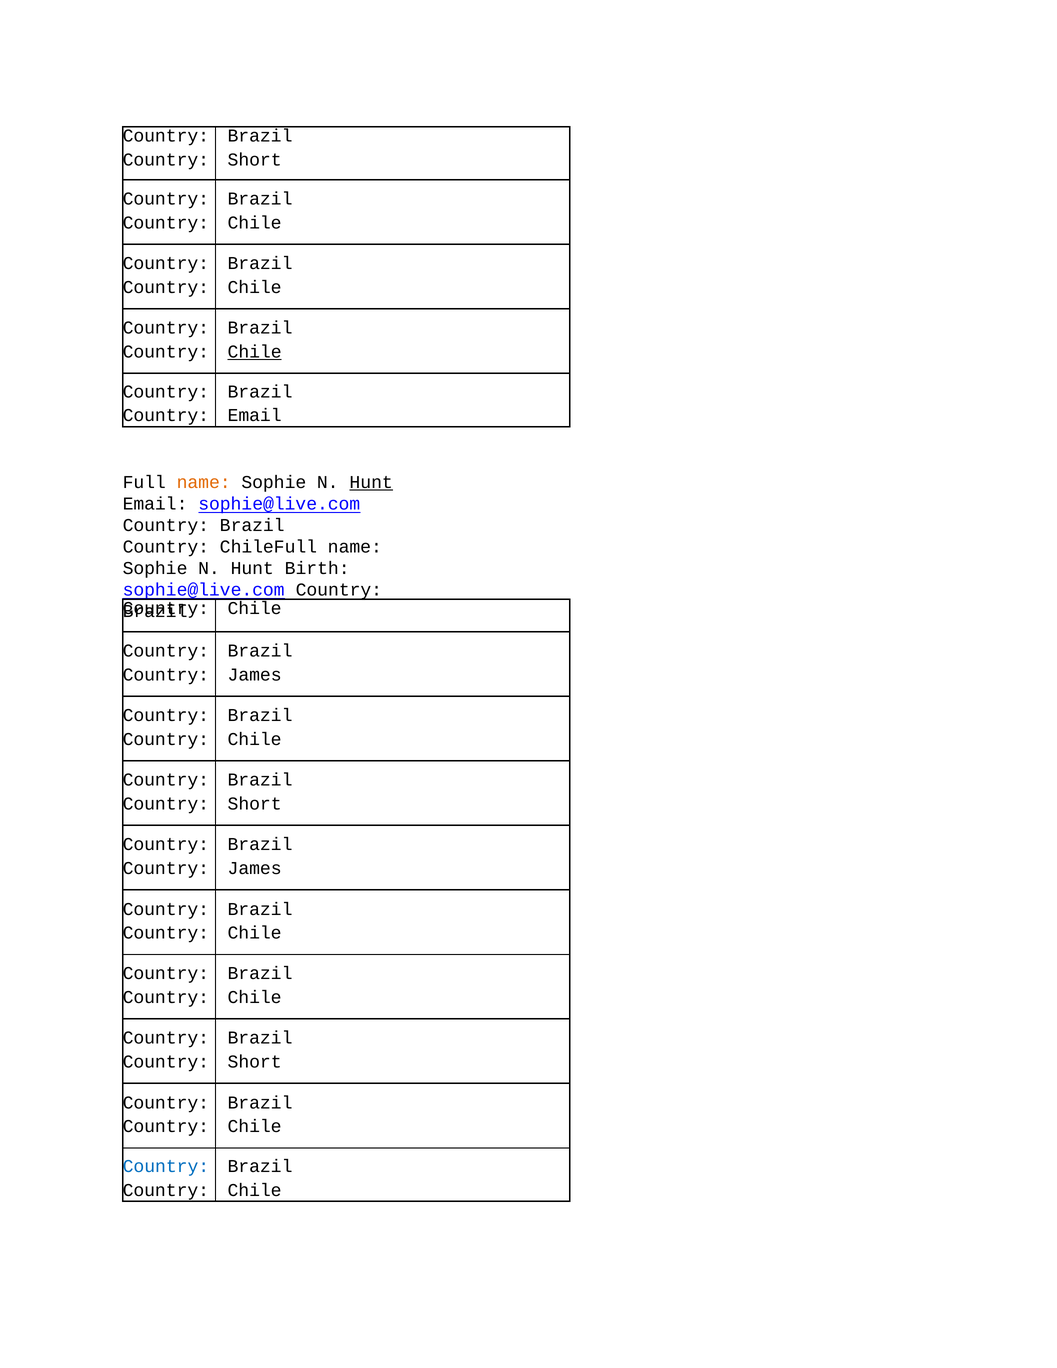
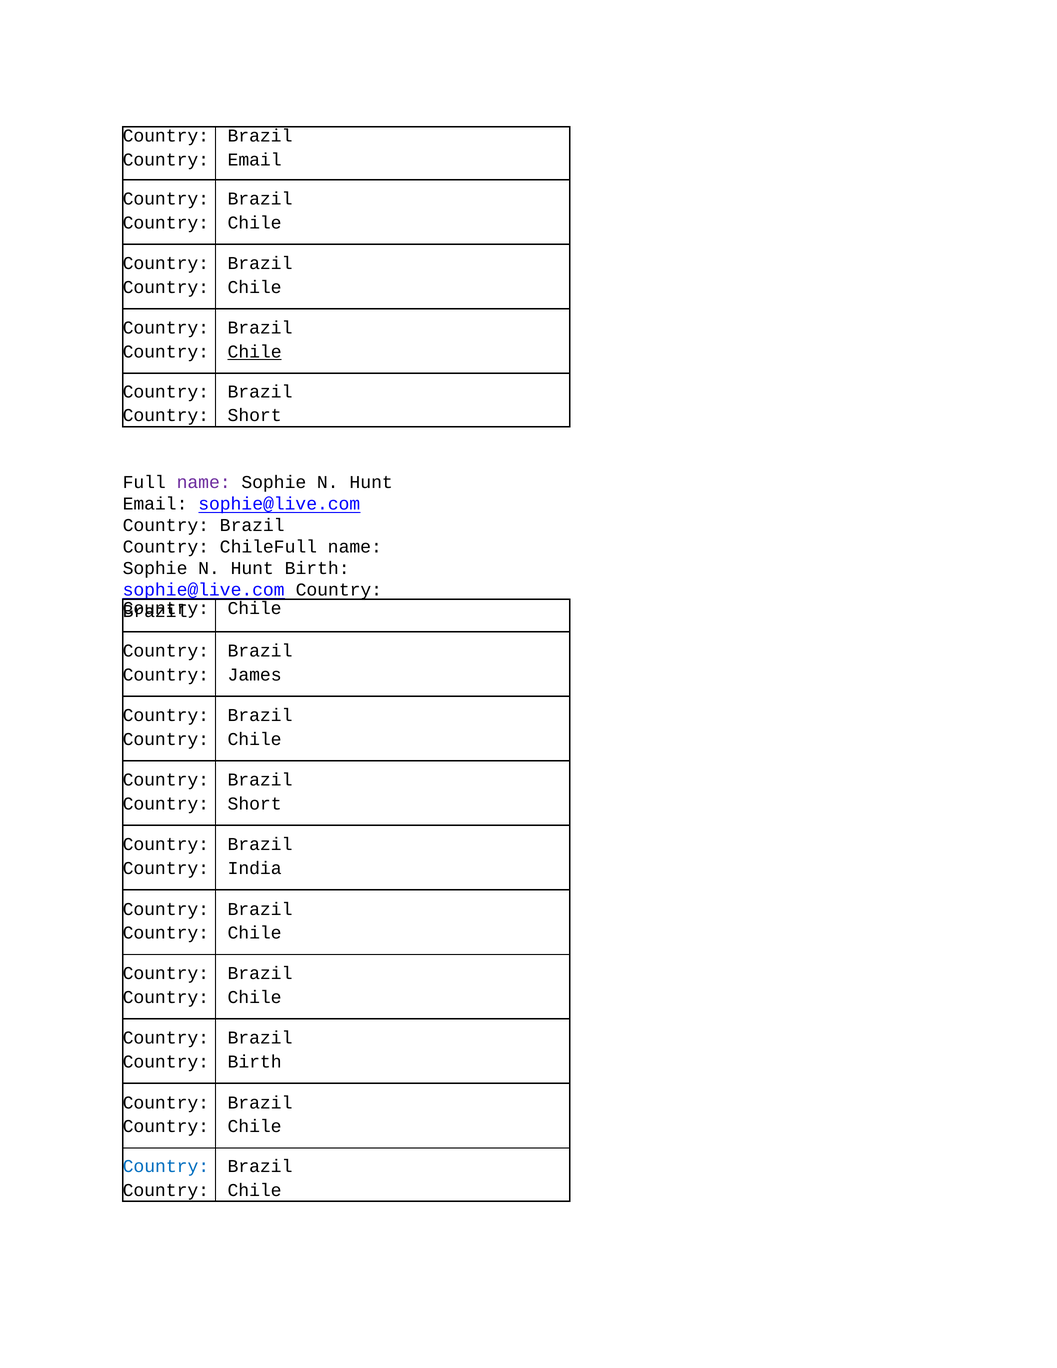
Short at (255, 160): Short -> Email
Email at (255, 415): Email -> Short
name at (204, 482) colour: orange -> purple
Hunt at (371, 482) underline: present -> none
James at (255, 868): James -> India
Short at (255, 1062): Short -> Birth
